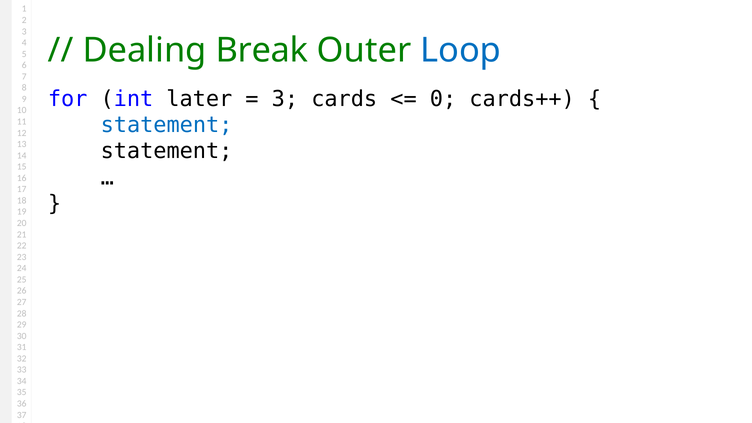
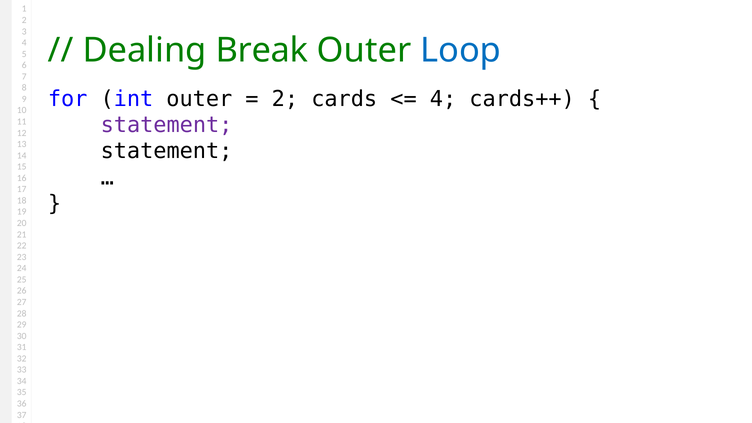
int later: later -> outer
3 at (285, 99): 3 -> 2
0 at (443, 99): 0 -> 4
statement at (167, 125) colour: blue -> purple
